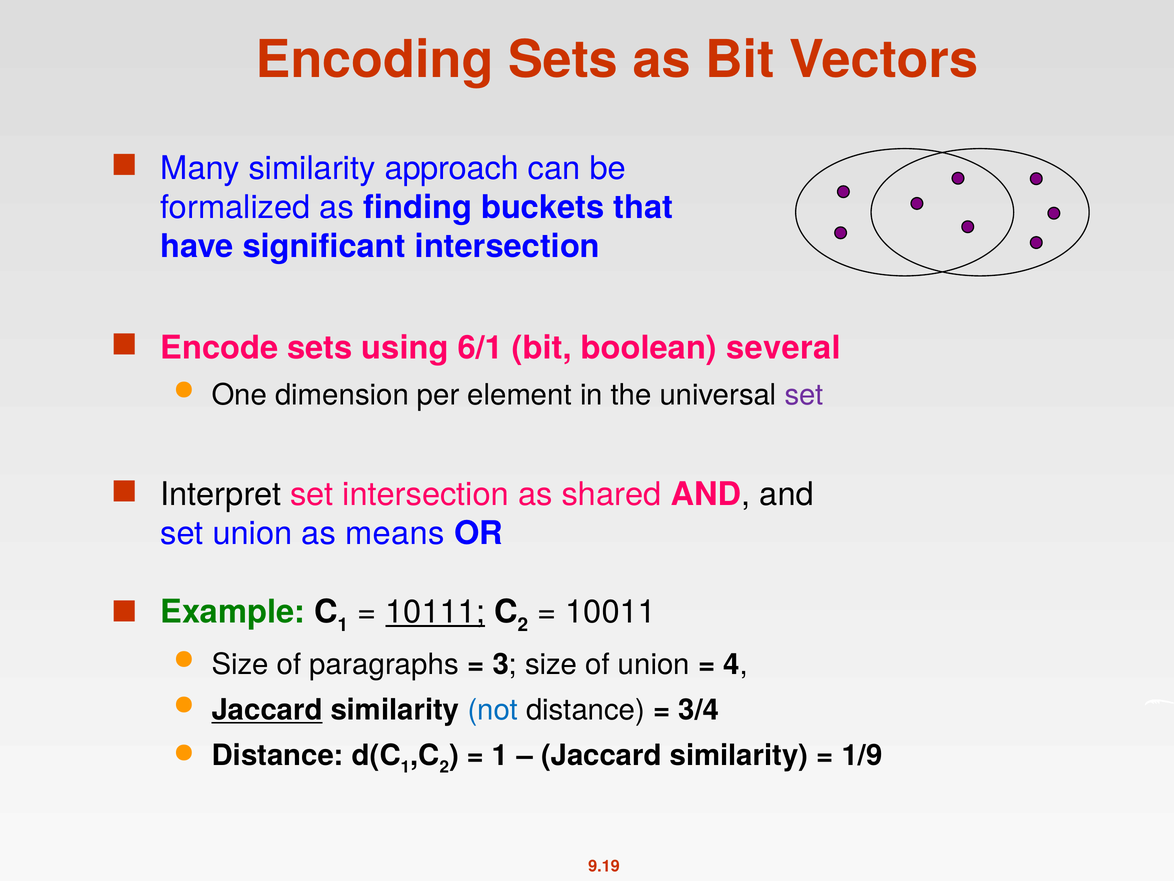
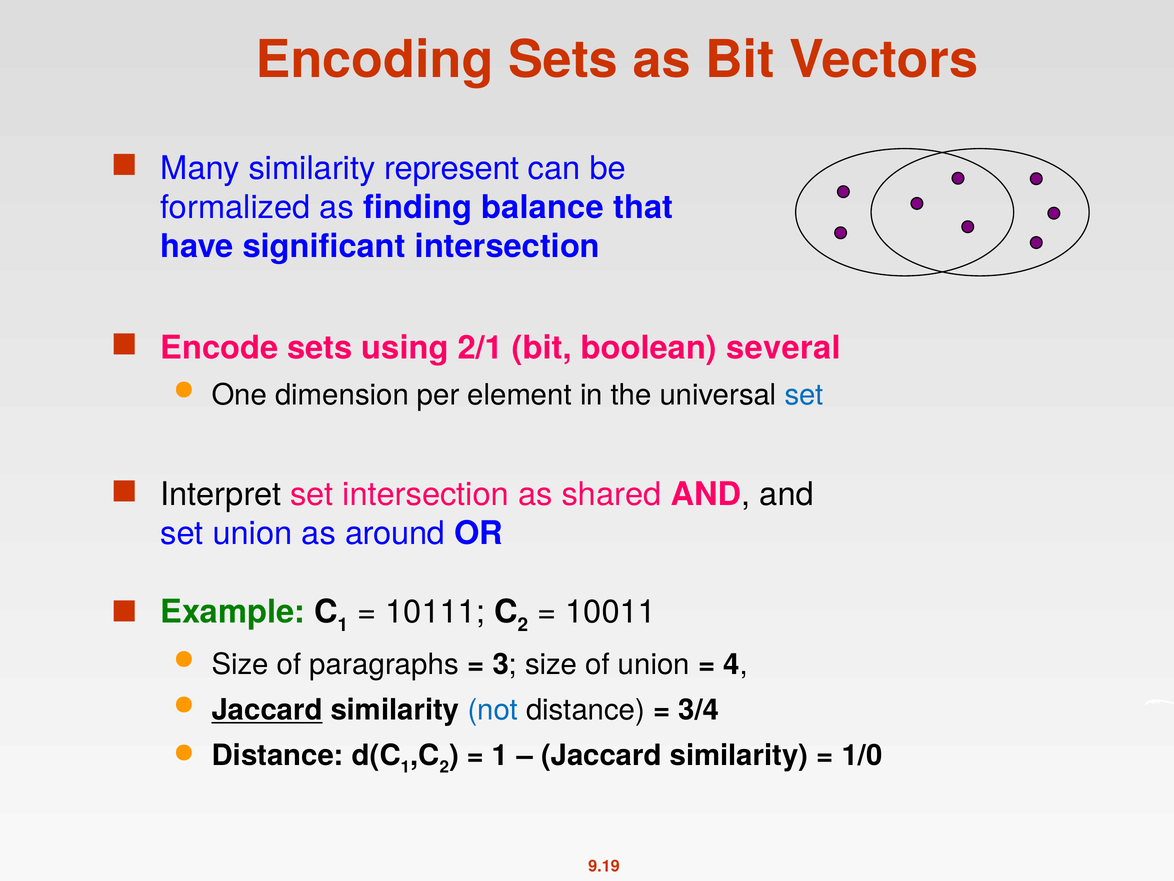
approach: approach -> represent
buckets: buckets -> balance
6/1: 6/1 -> 2/1
set at (804, 395) colour: purple -> blue
means: means -> around
10111 underline: present -> none
1/9: 1/9 -> 1/0
